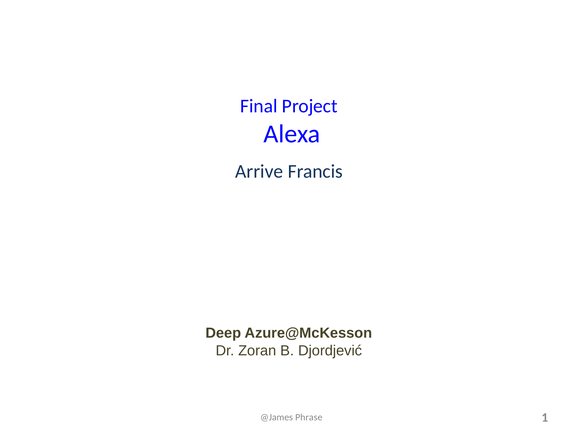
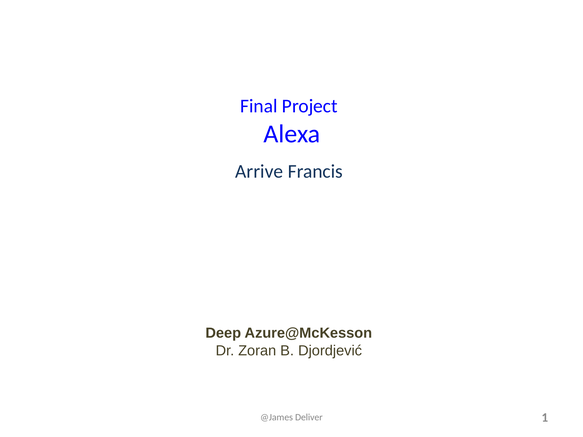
Phrase: Phrase -> Deliver
